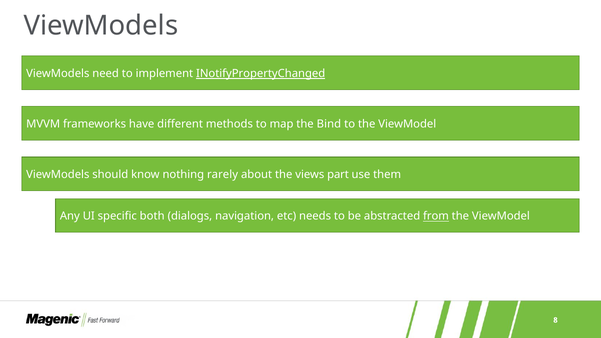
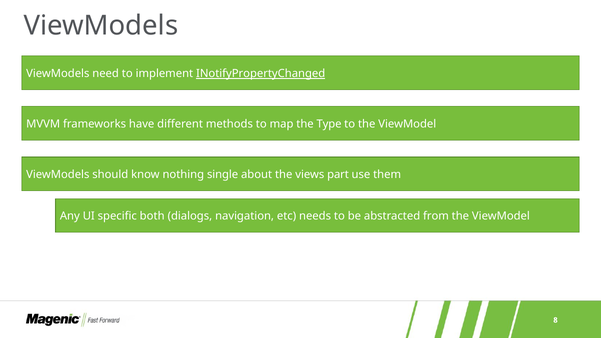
Bind: Bind -> Type
rarely: rarely -> single
from underline: present -> none
